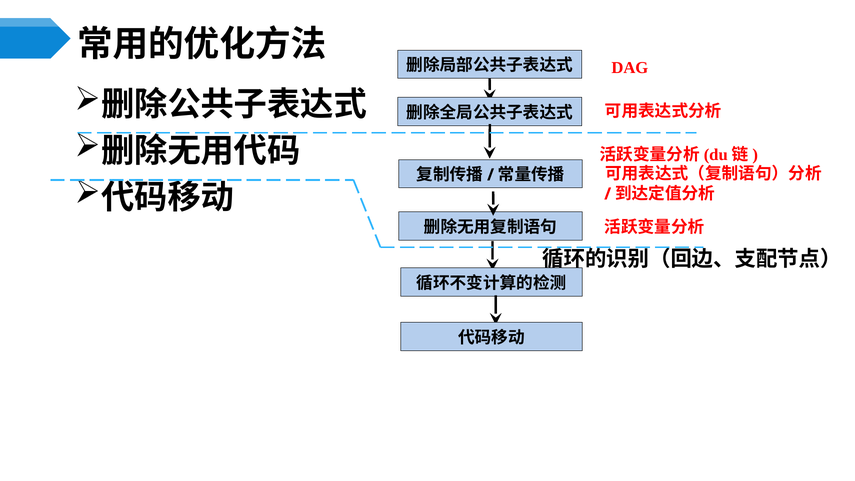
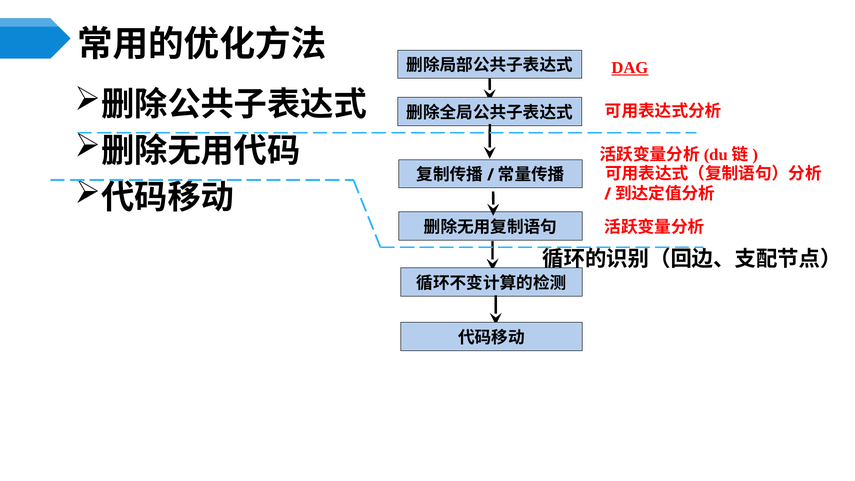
DAG underline: none -> present
